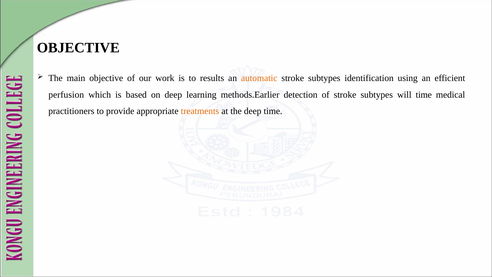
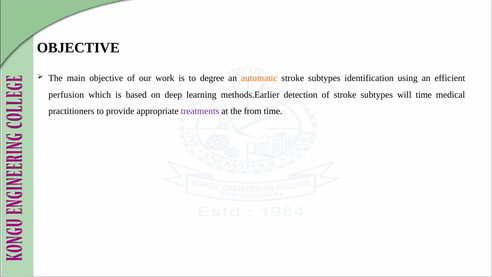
results: results -> degree
treatments colour: orange -> purple
the deep: deep -> from
